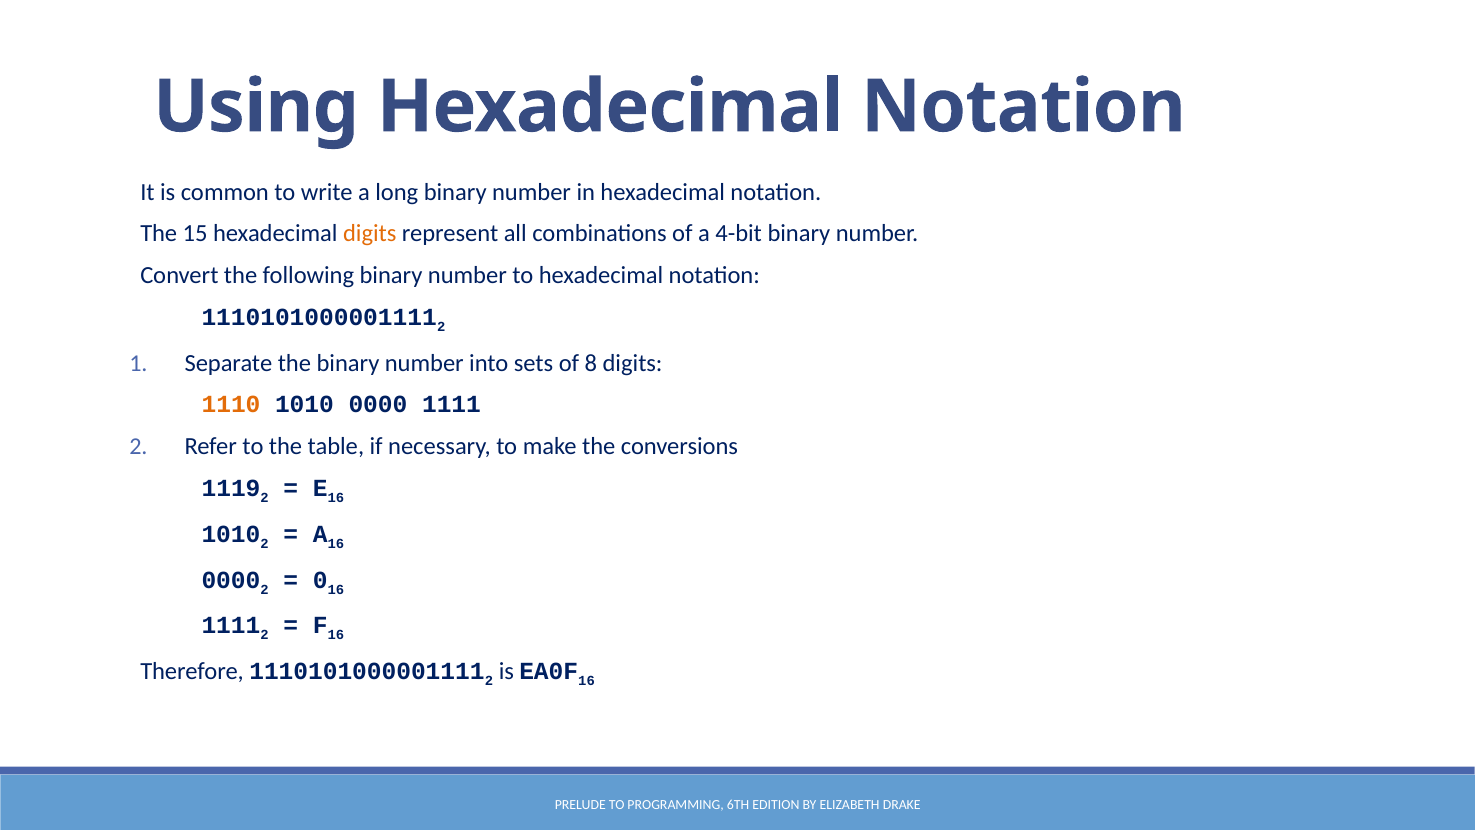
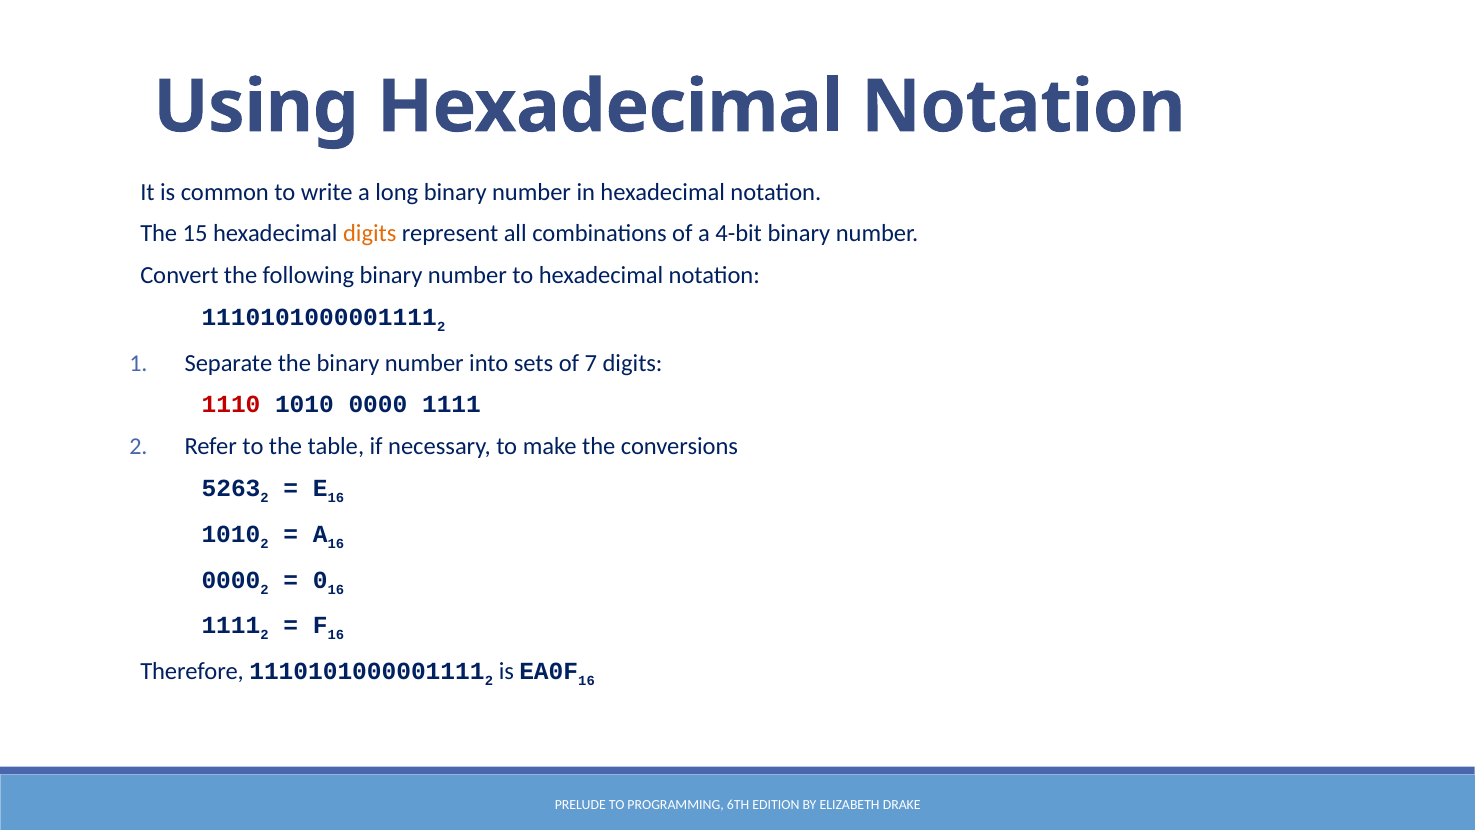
8: 8 -> 7
1110 colour: orange -> red
1119: 1119 -> 5263
